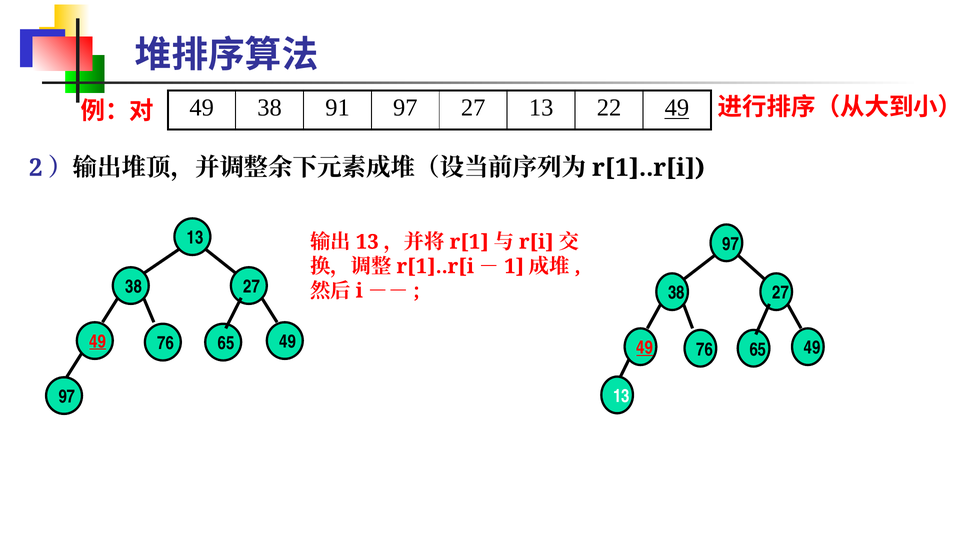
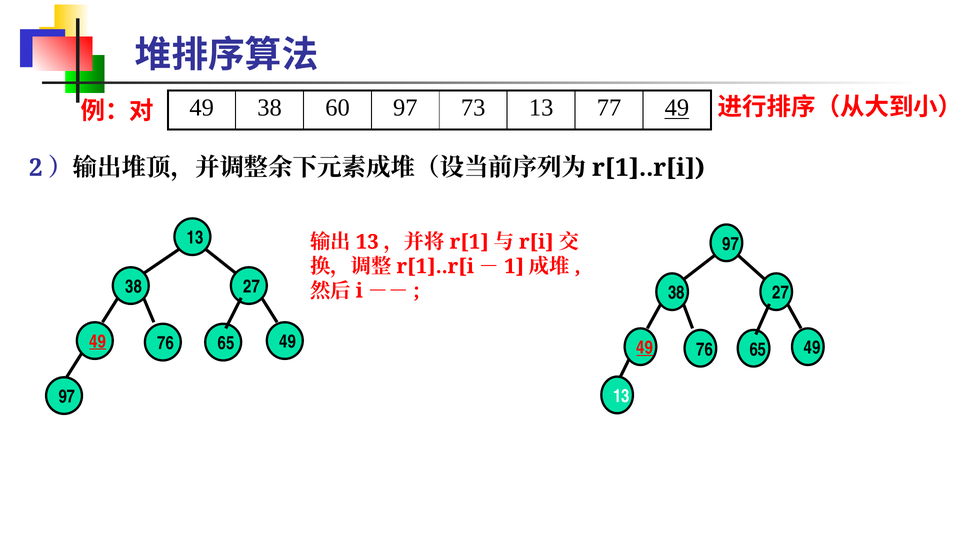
91: 91 -> 60
97 27: 27 -> 73
22: 22 -> 77
